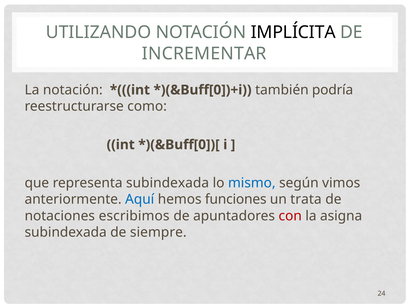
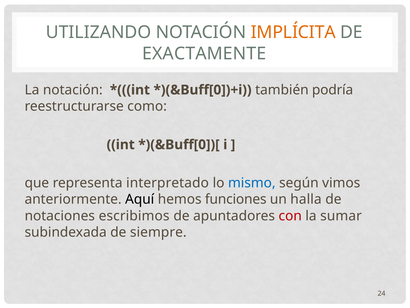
IMPLÍCITA colour: black -> orange
INCREMENTAR: INCREMENTAR -> EXACTAMENTE
representa subindexada: subindexada -> interpretado
Aquí colour: blue -> black
trata: trata -> halla
asigna: asigna -> sumar
